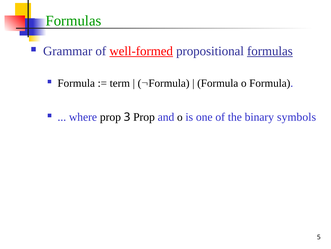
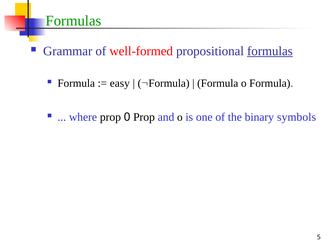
well-formed underline: present -> none
term: term -> easy
3: 3 -> 0
